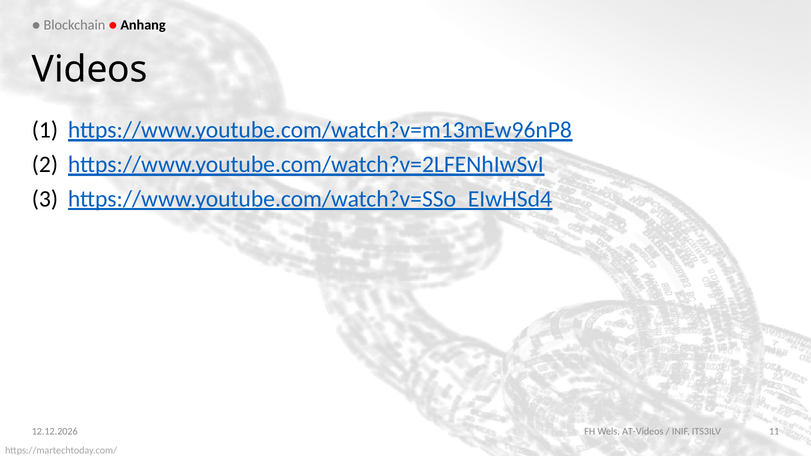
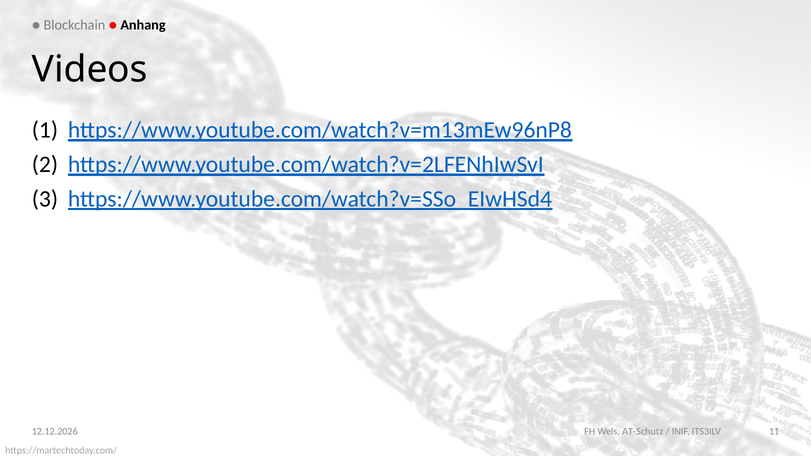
AT-Videos: AT-Videos -> AT-Schutz
